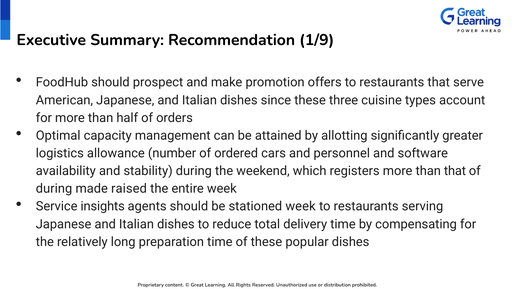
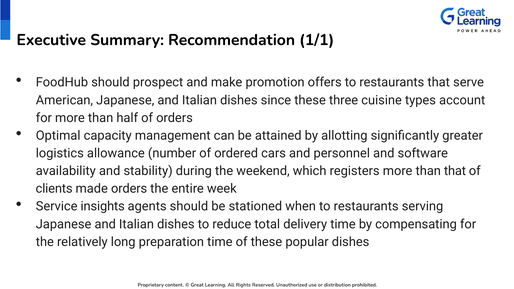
1/9: 1/9 -> 1/1
during at (54, 189): during -> clients
made raised: raised -> orders
stationed week: week -> when
